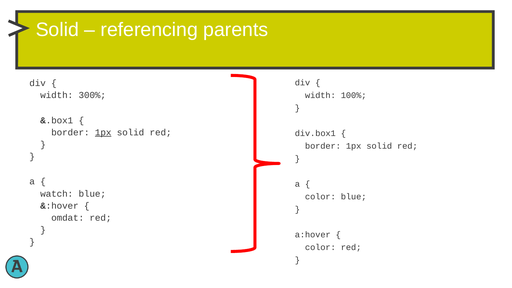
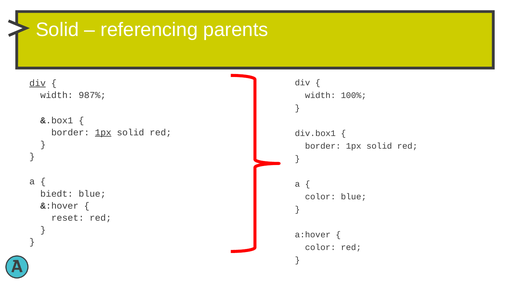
div at (38, 83) underline: none -> present
300%: 300% -> 987%
watch: watch -> biedt
omdat: omdat -> reset
